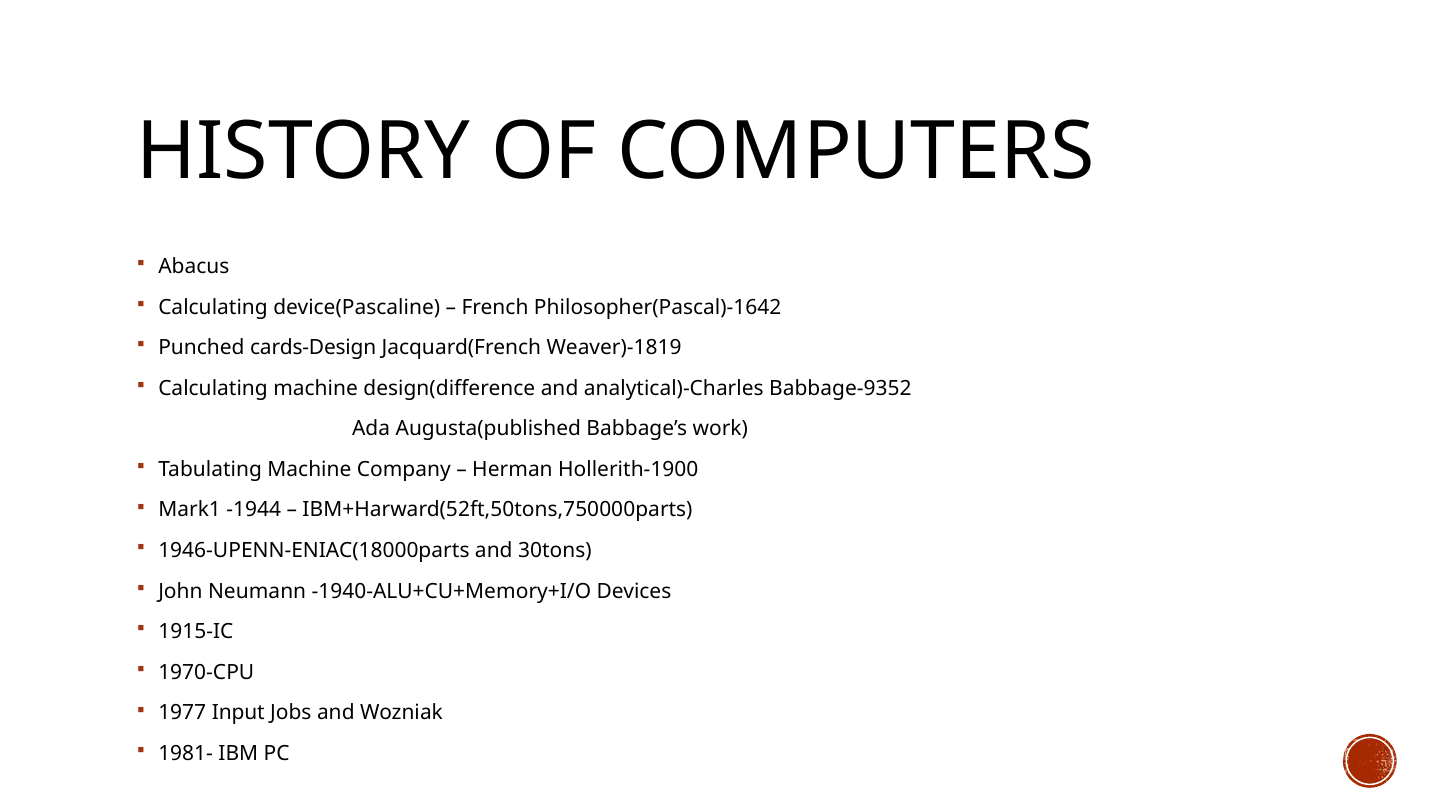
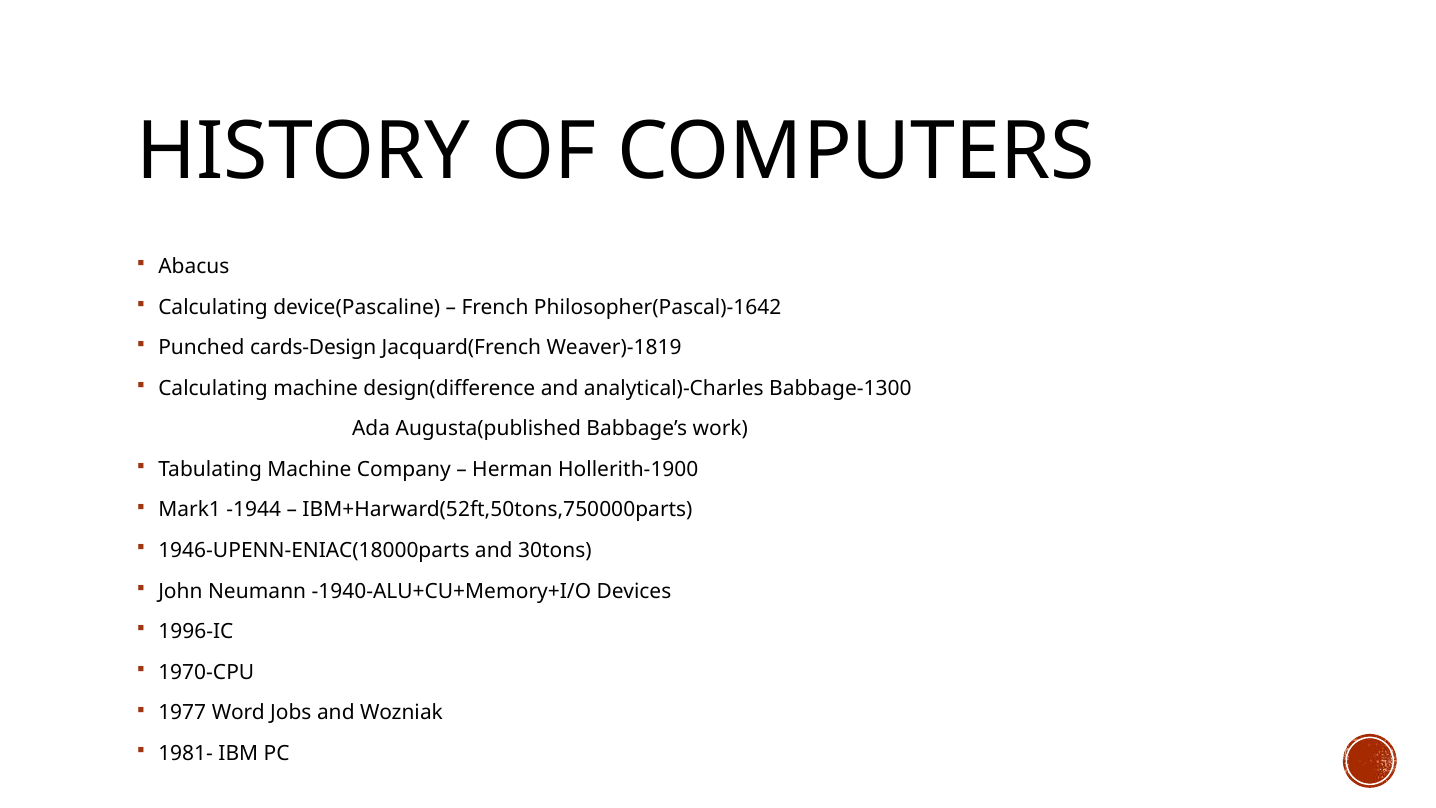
Babbage-9352: Babbage-9352 -> Babbage-1300
1915-IC: 1915-IC -> 1996-IC
Input: Input -> Word
